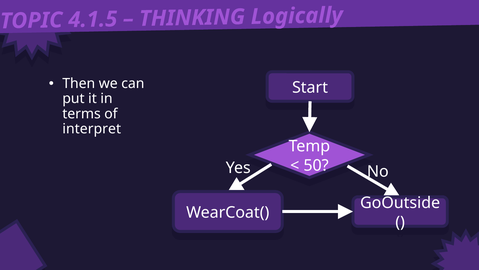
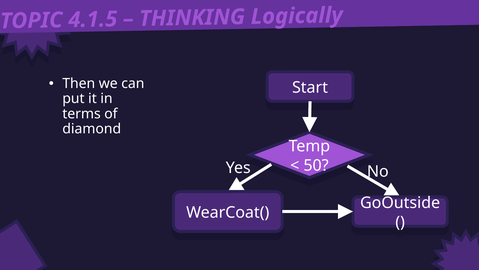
interpret: interpret -> diamond
